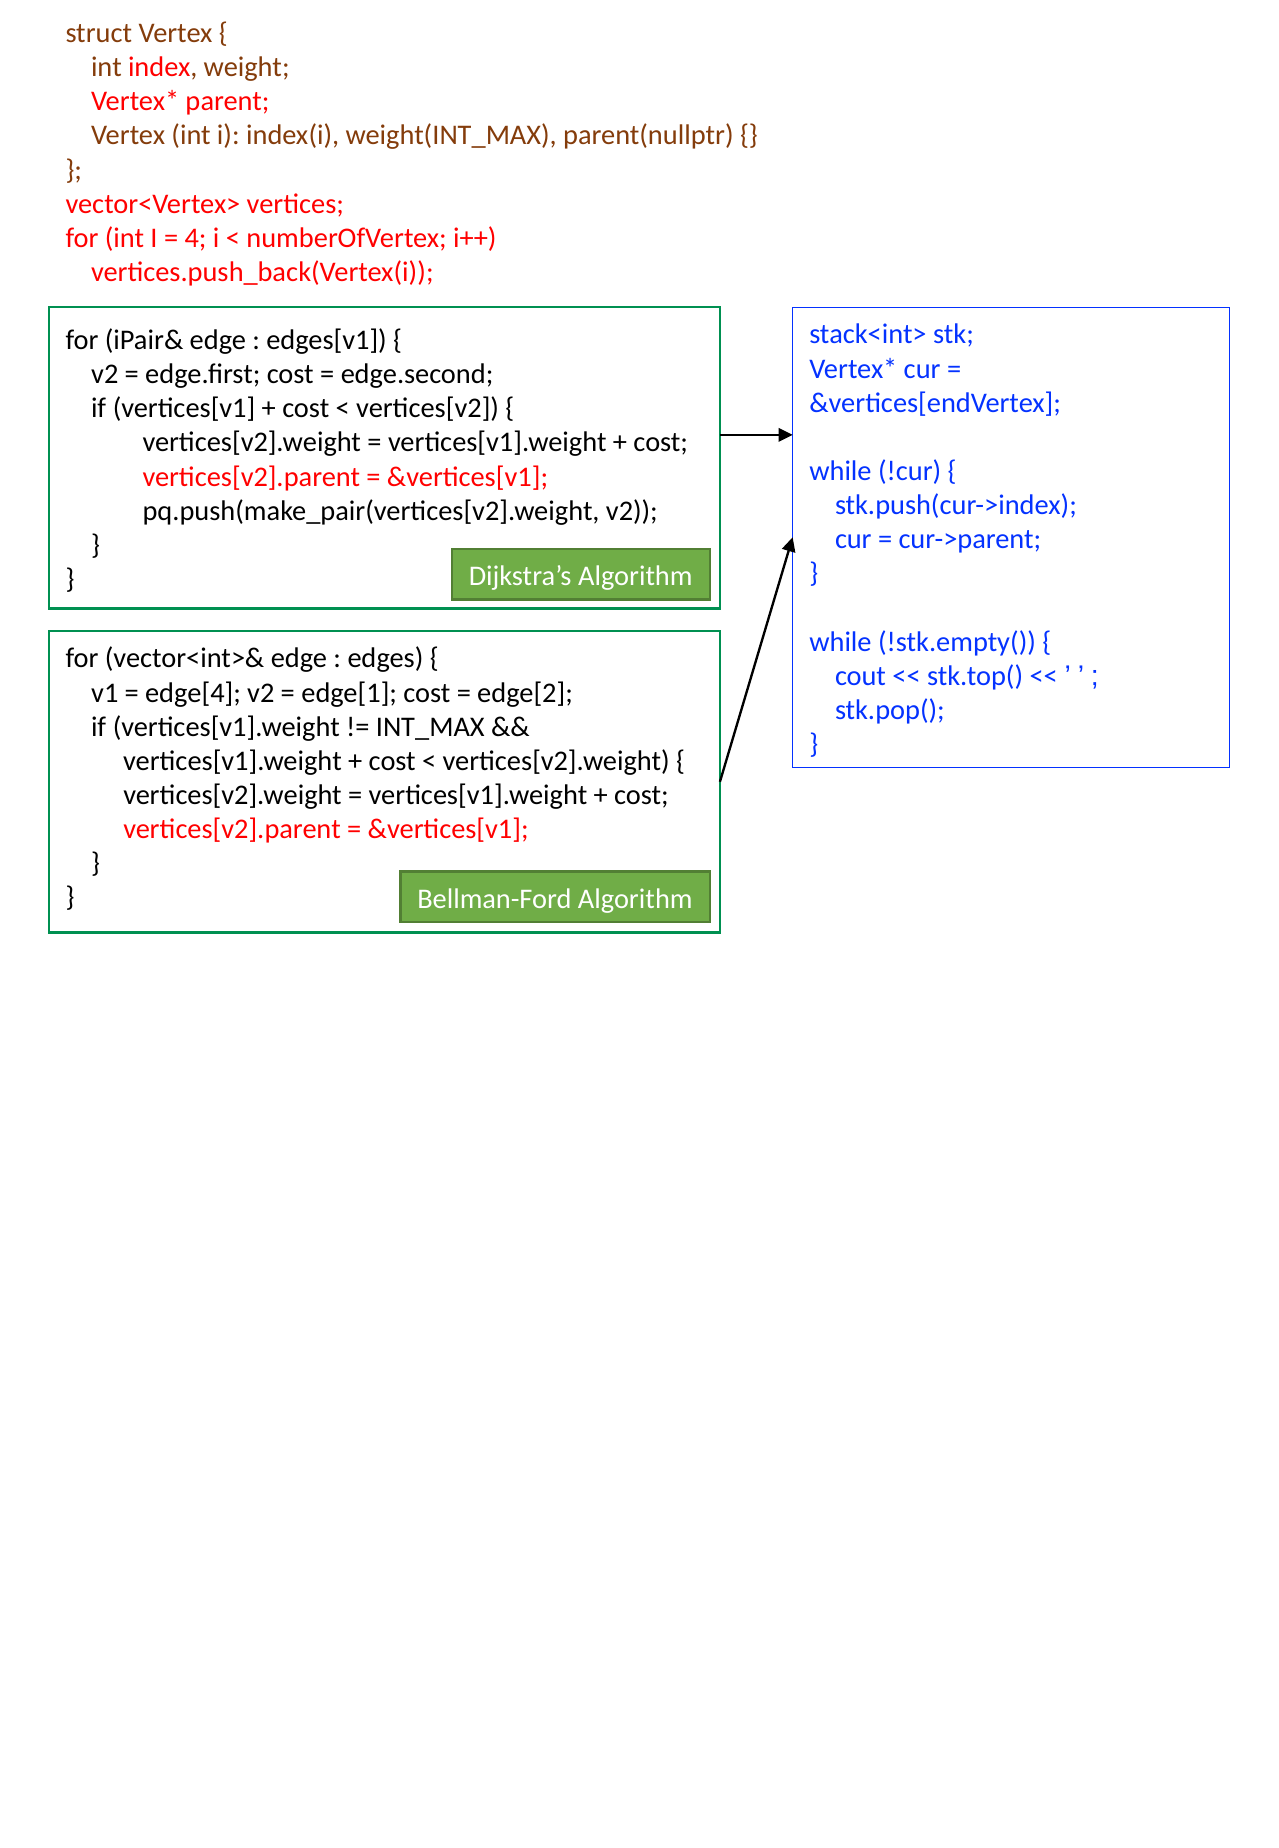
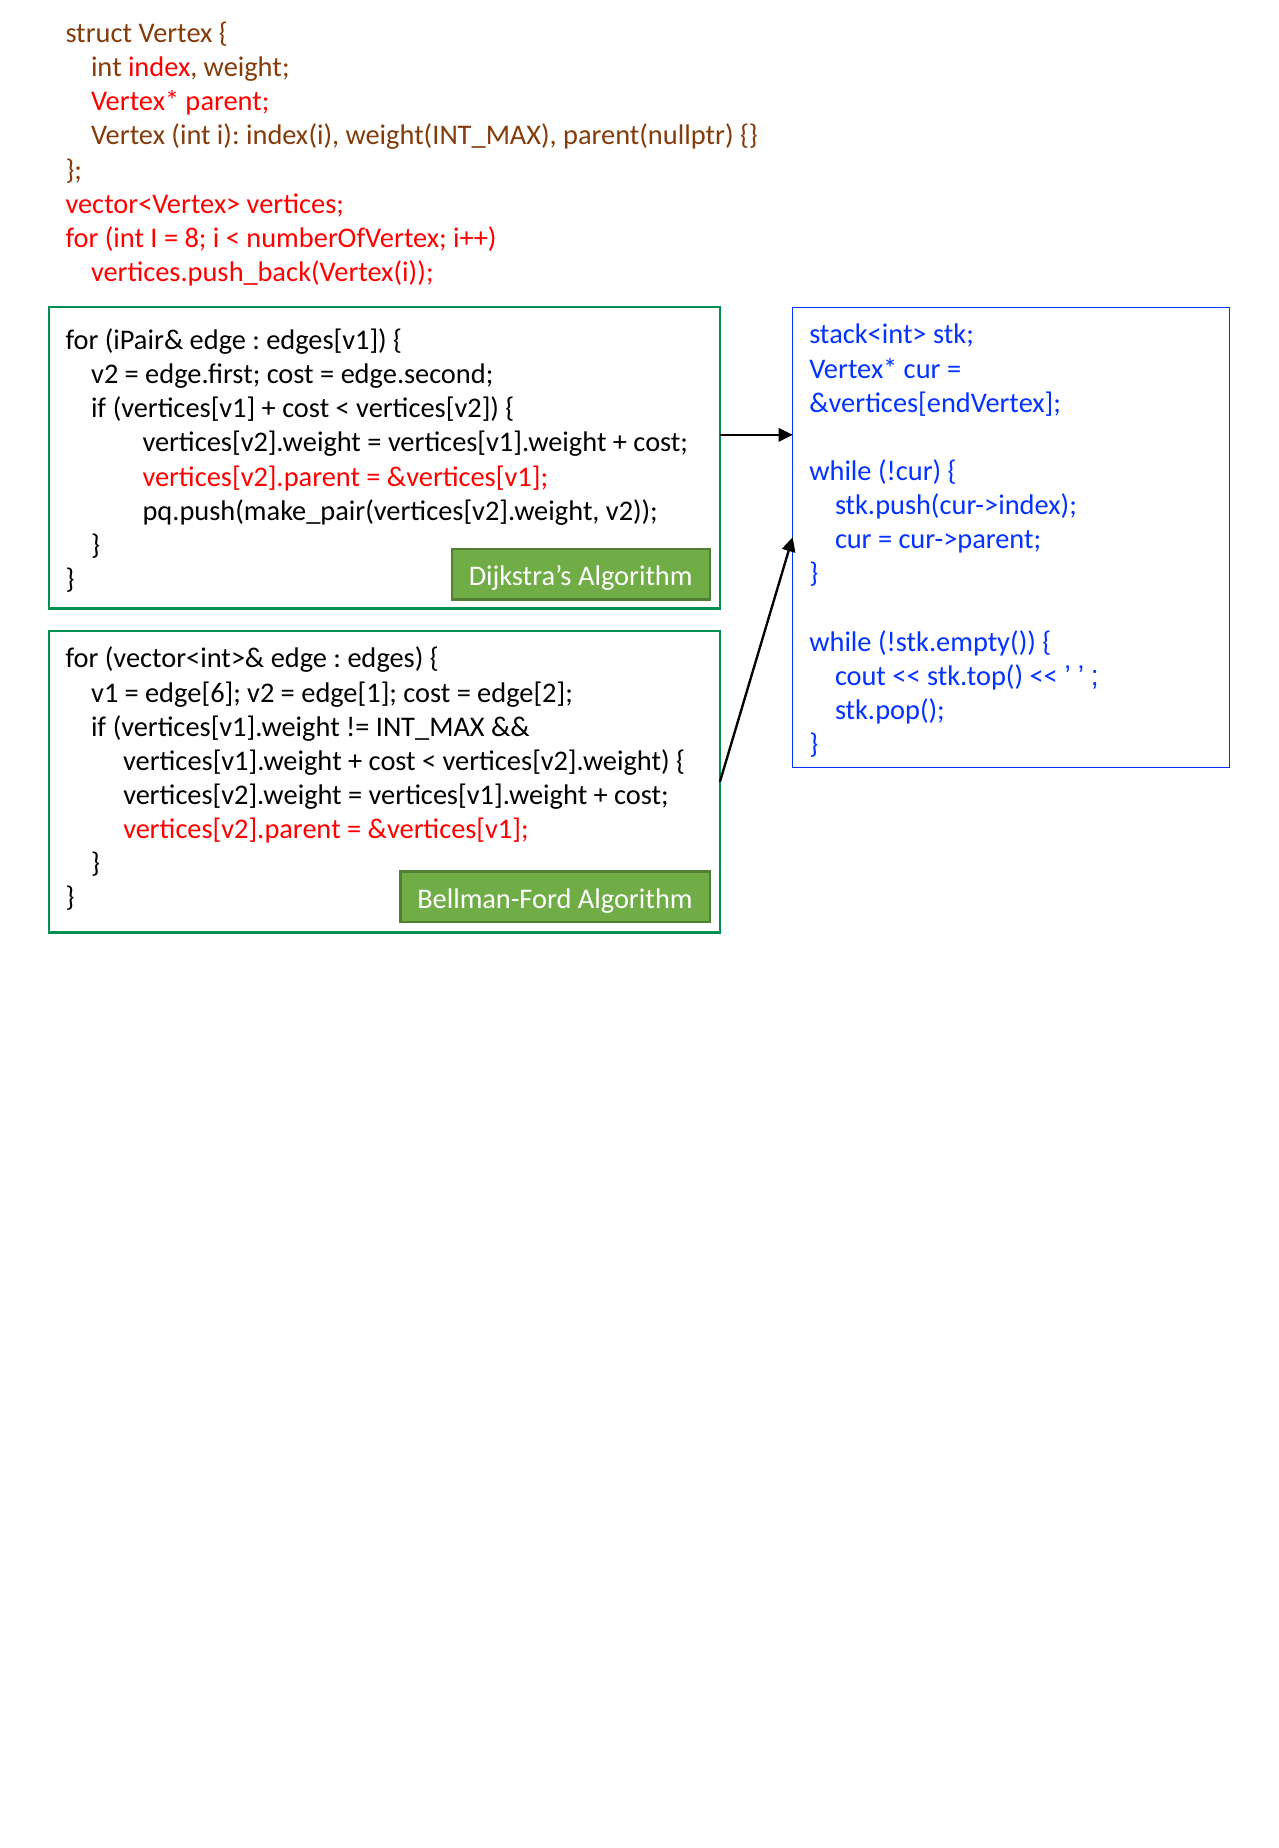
4: 4 -> 8
edge[4: edge[4 -> edge[6
